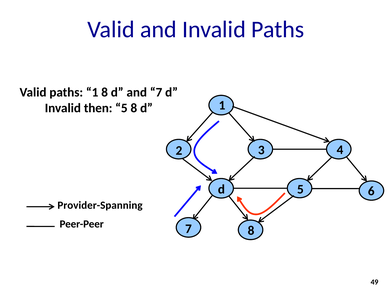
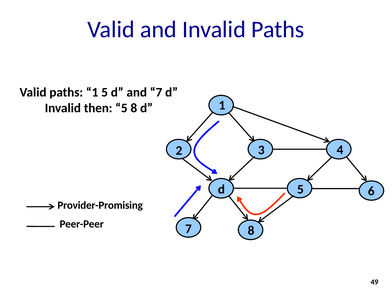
1 8: 8 -> 5
Provider-Spanning: Provider-Spanning -> Provider-Promising
